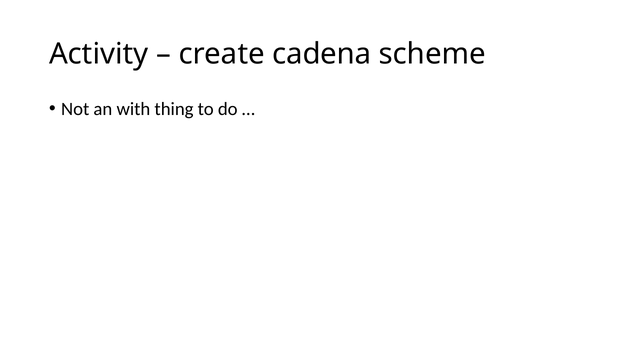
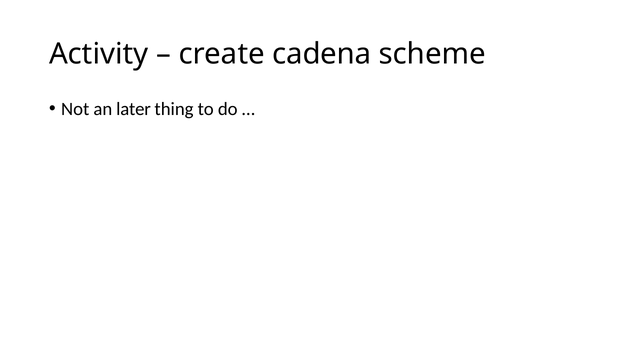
with: with -> later
